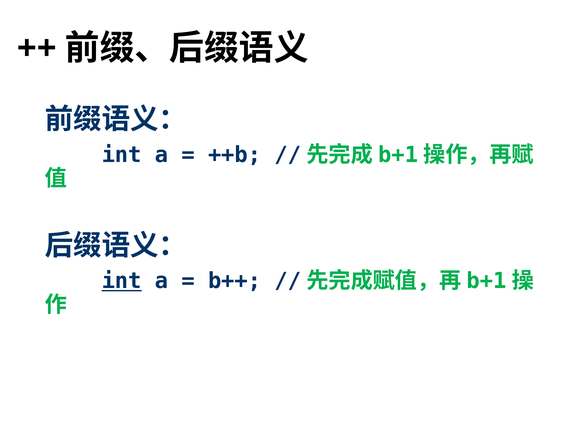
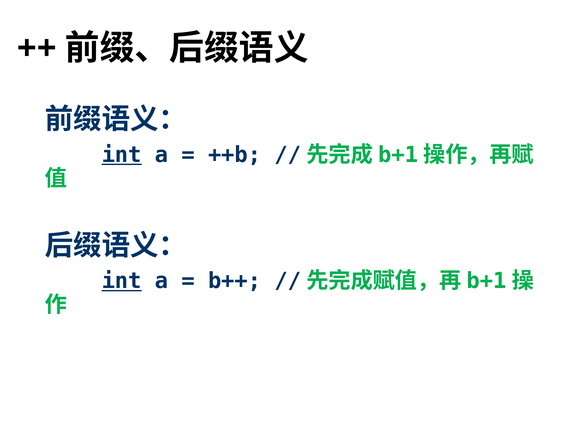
int at (122, 155) underline: none -> present
